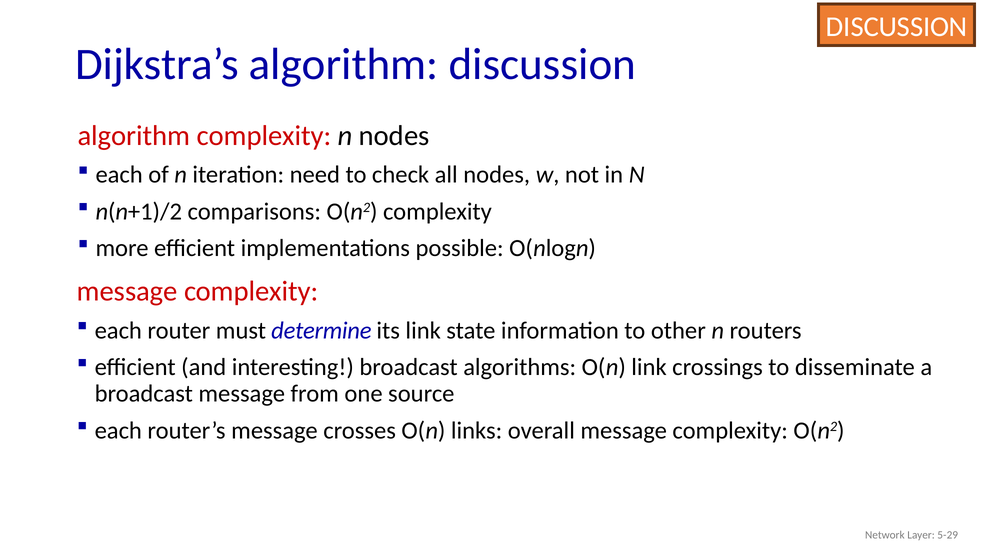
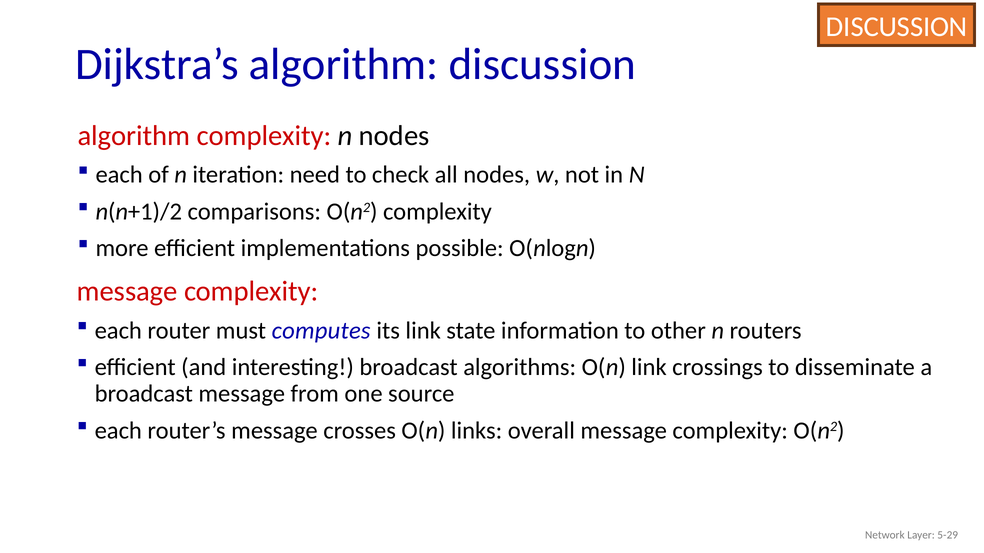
determine: determine -> computes
